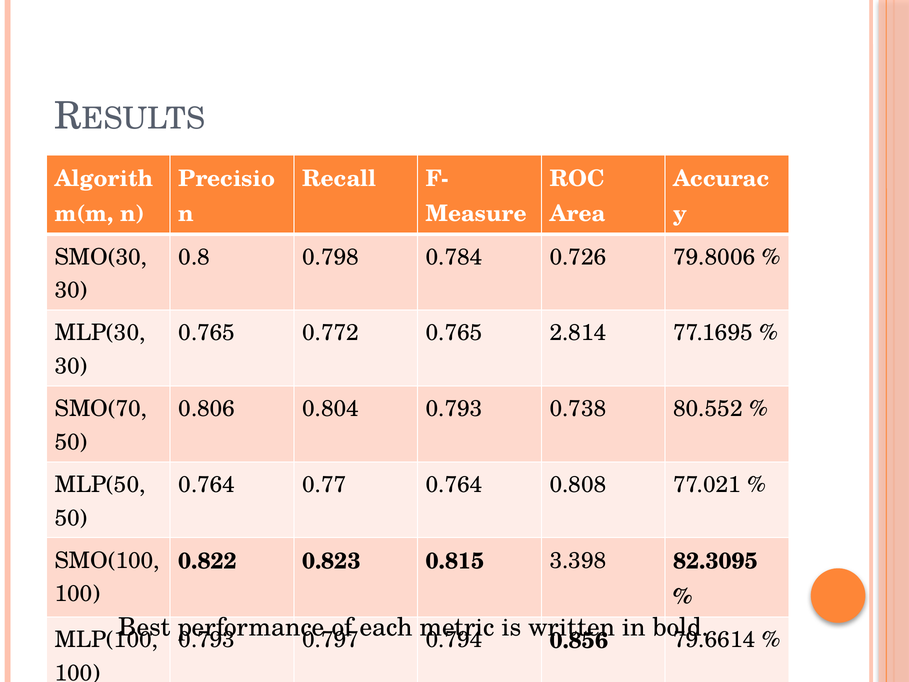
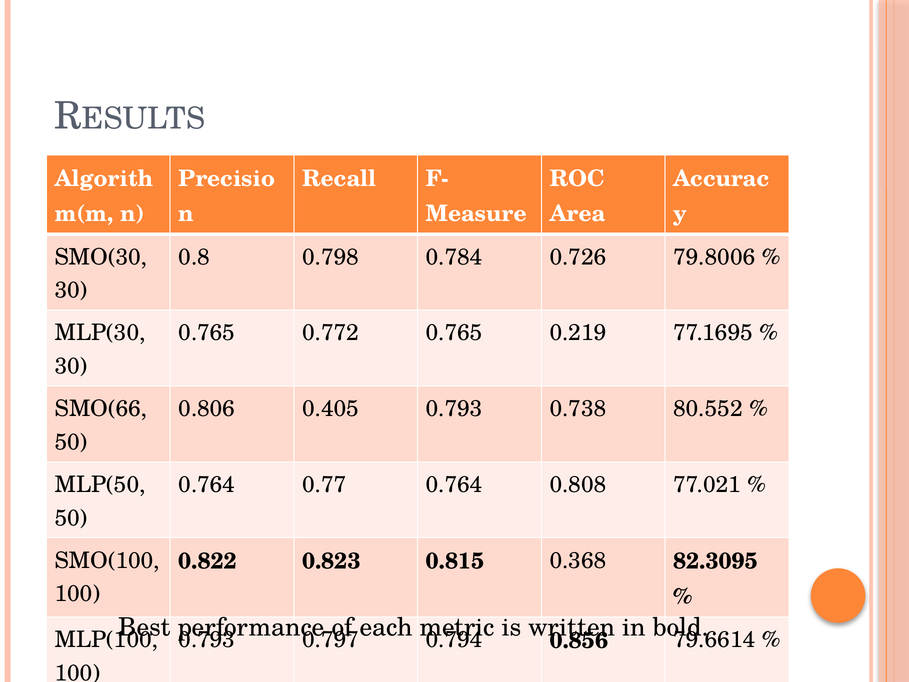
2.814: 2.814 -> 0.219
SMO(70: SMO(70 -> SMO(66
0.804: 0.804 -> 0.405
3.398: 3.398 -> 0.368
